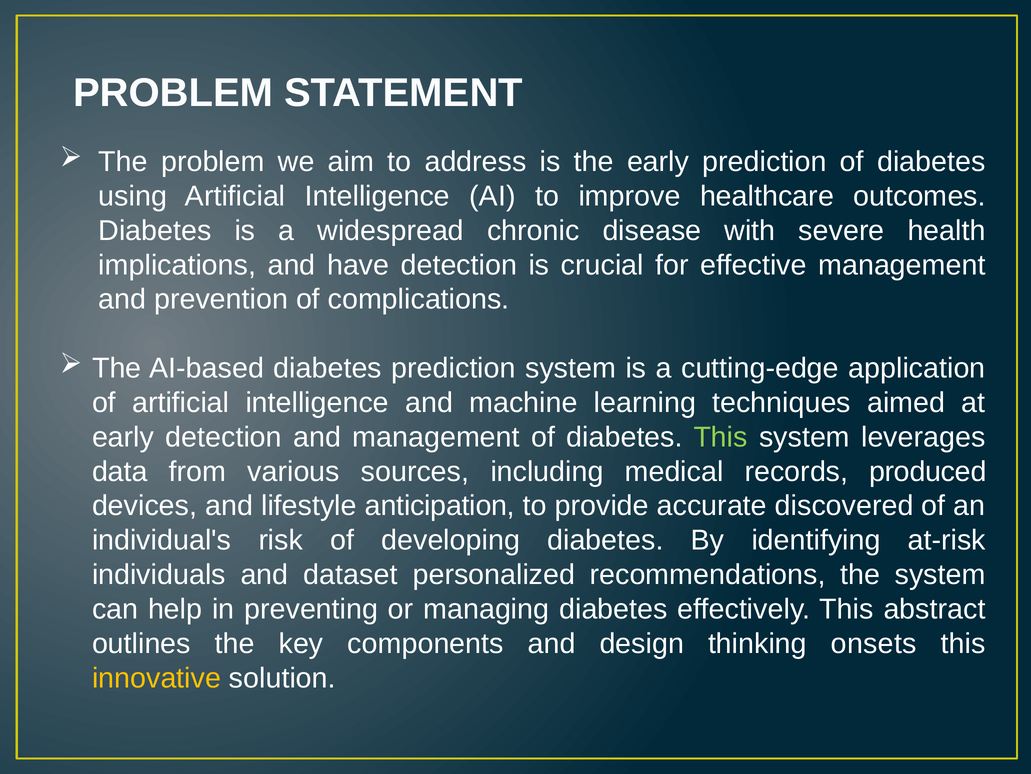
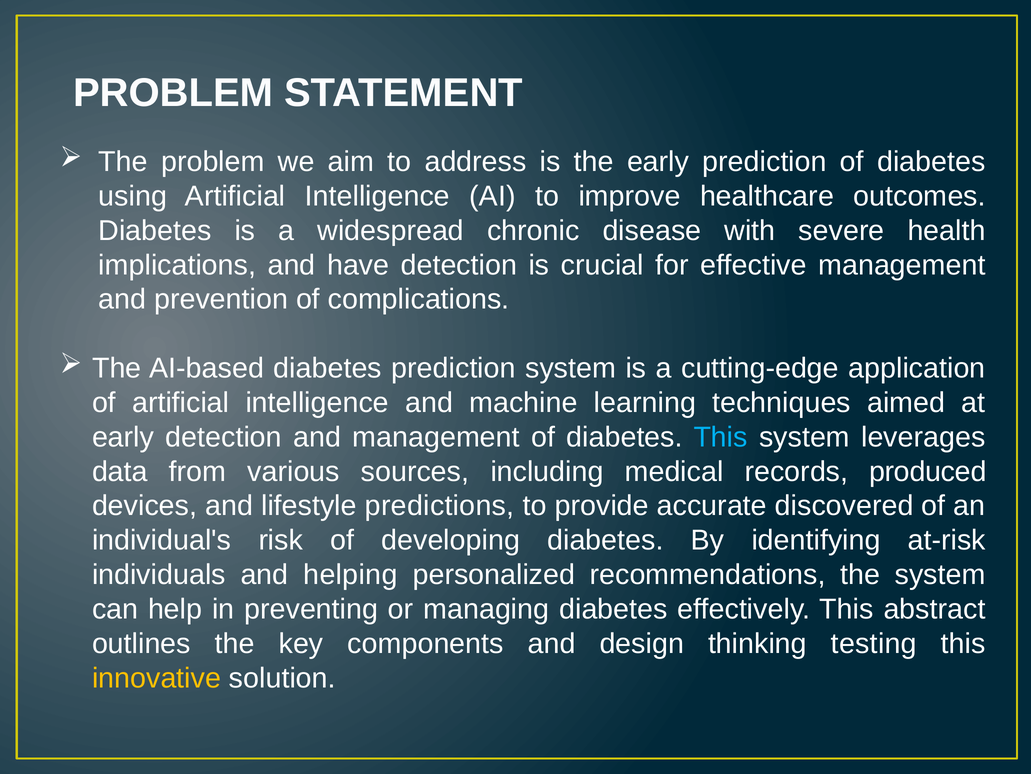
This at (721, 437) colour: light green -> light blue
anticipation: anticipation -> predictions
dataset: dataset -> helping
onsets: onsets -> testing
